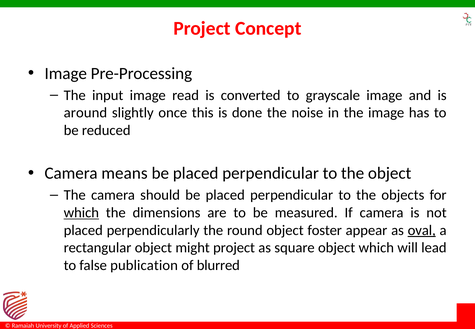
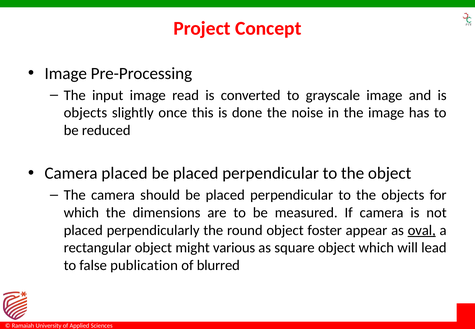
around at (85, 113): around -> objects
Camera means: means -> placed
which at (81, 213) underline: present -> none
might project: project -> various
